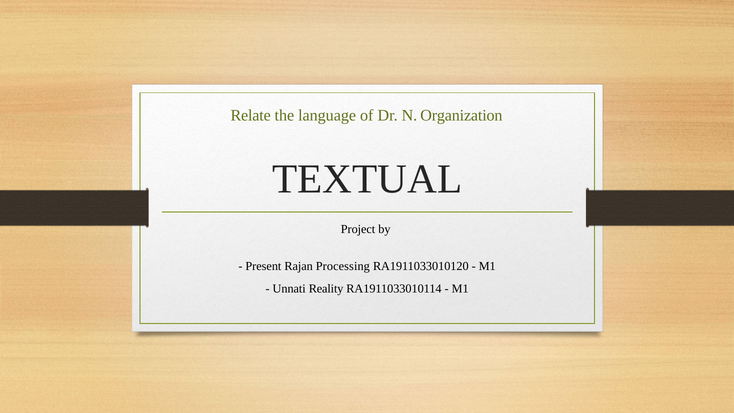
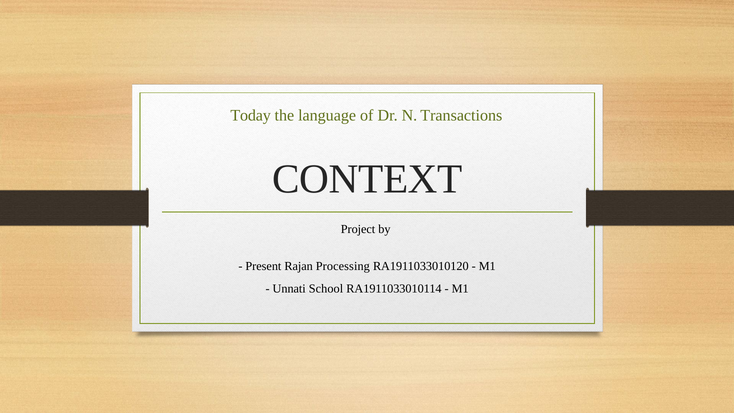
Relate: Relate -> Today
Organization: Organization -> Transactions
TEXTUAL: TEXTUAL -> CONTEXT
Reality: Reality -> School
